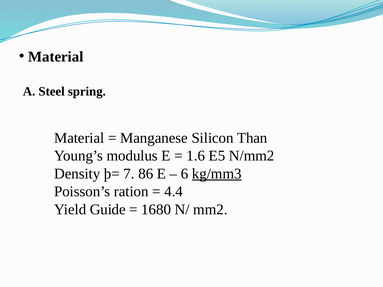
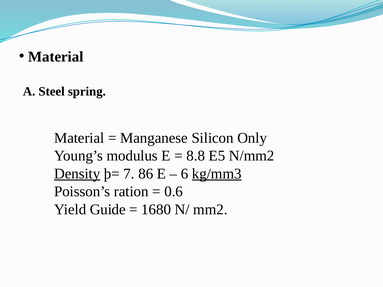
Than: Than -> Only
1.6: 1.6 -> 8.8
Density underline: none -> present
4.4: 4.4 -> 0.6
